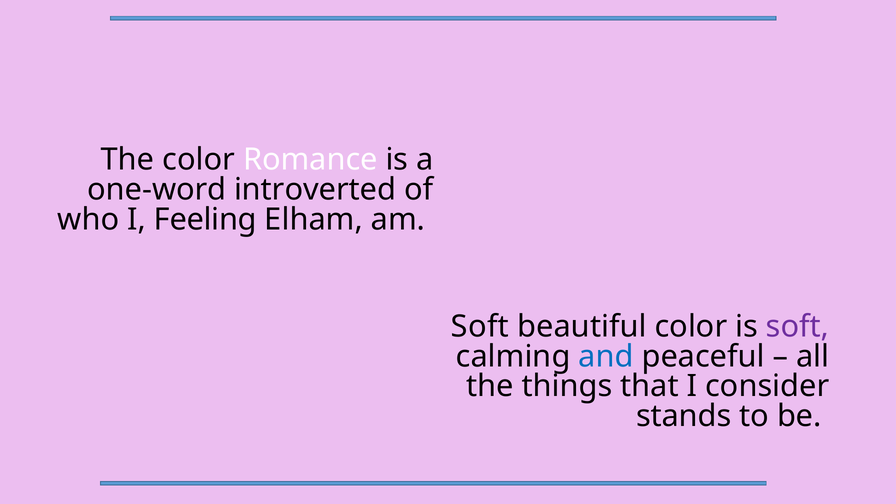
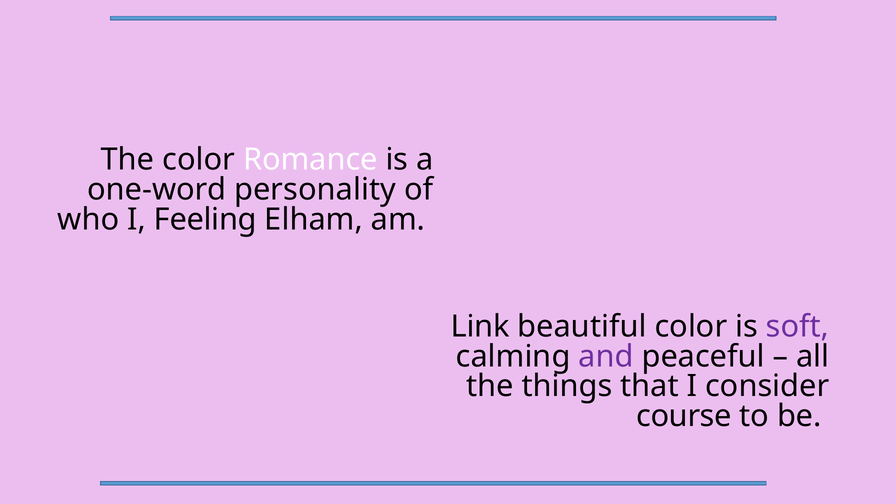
introverted: introverted -> personality
Soft at (480, 326): Soft -> Link
and colour: blue -> purple
stands: stands -> course
